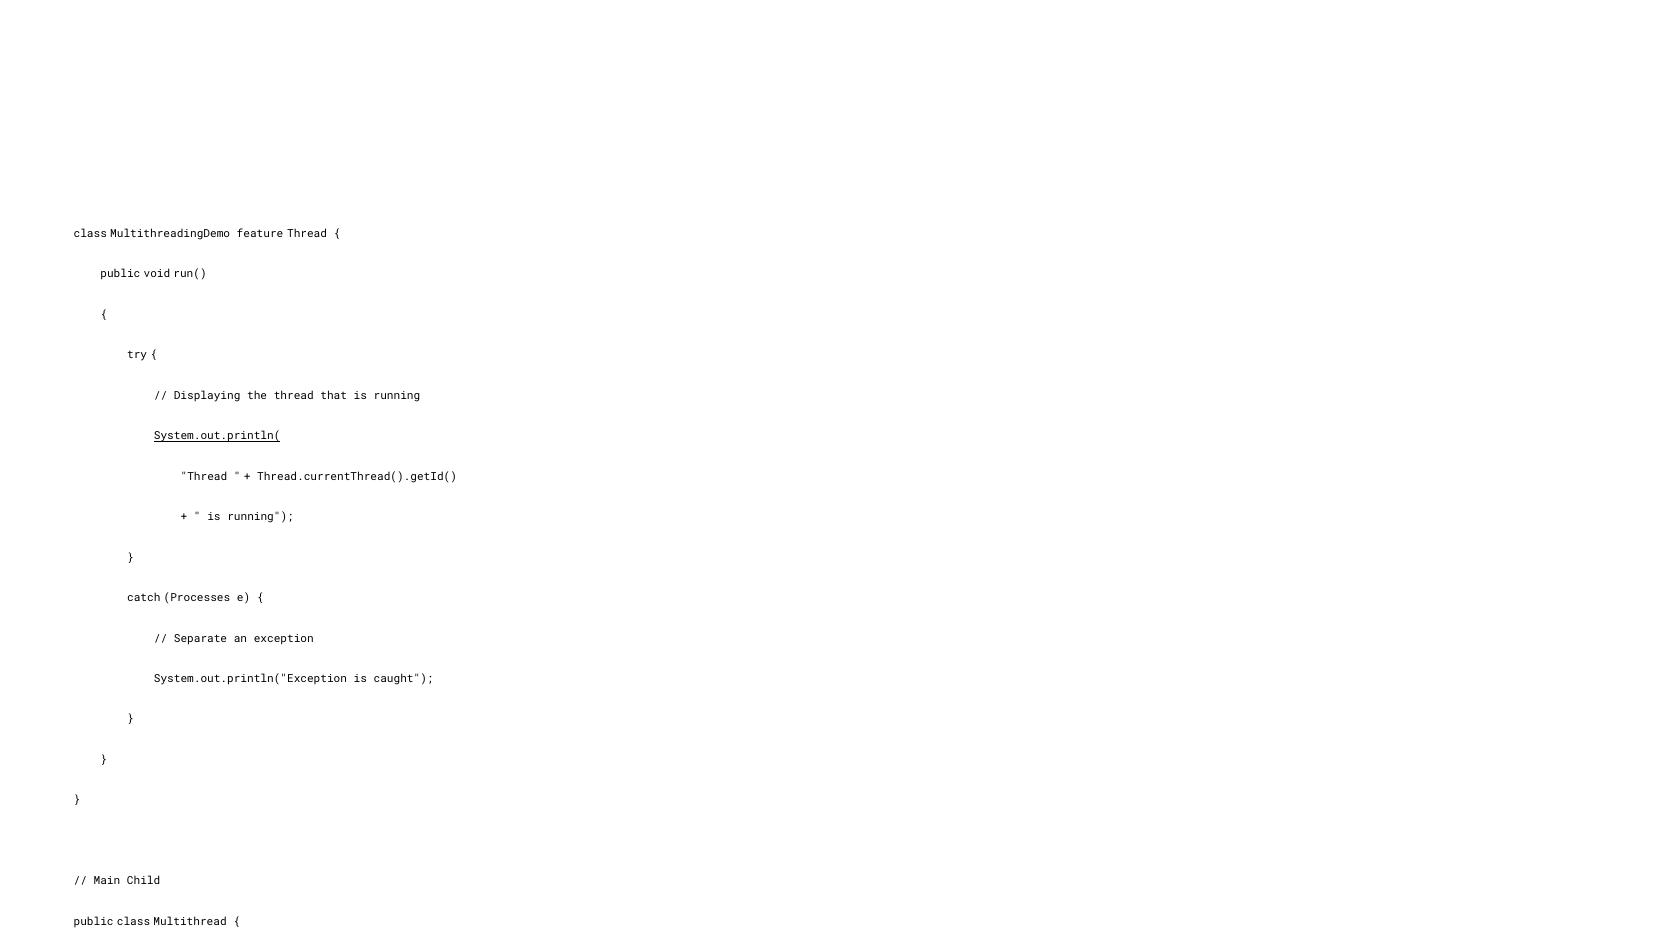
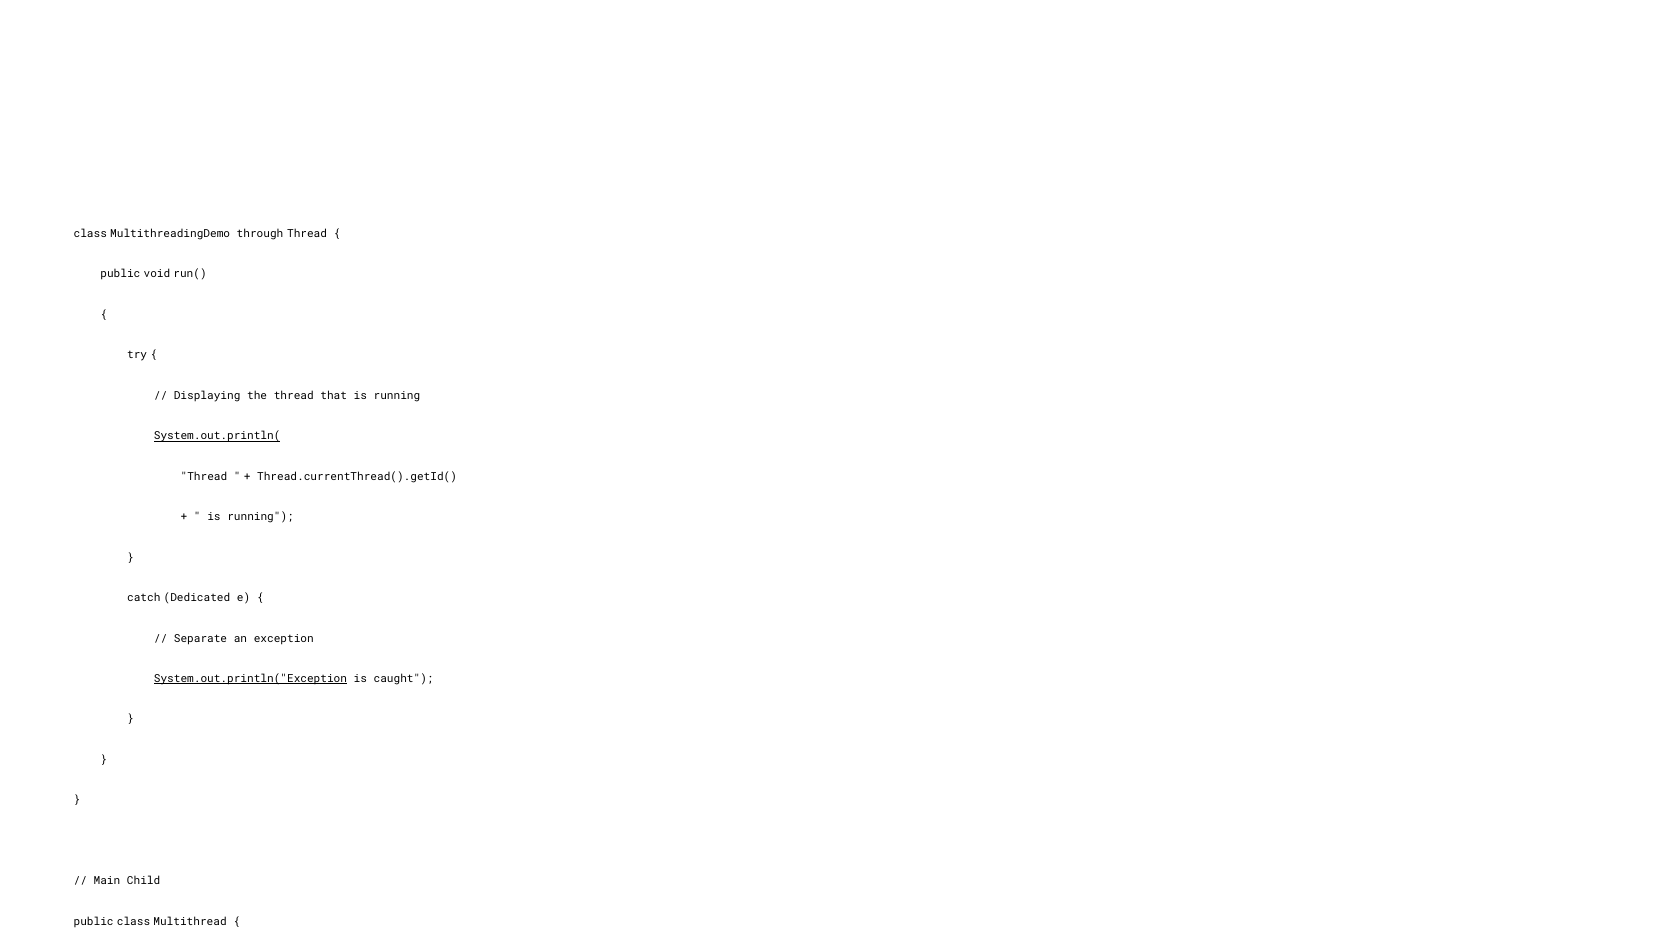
feature: feature -> through
Processes: Processes -> Dedicated
System.out.println("Exception underline: none -> present
